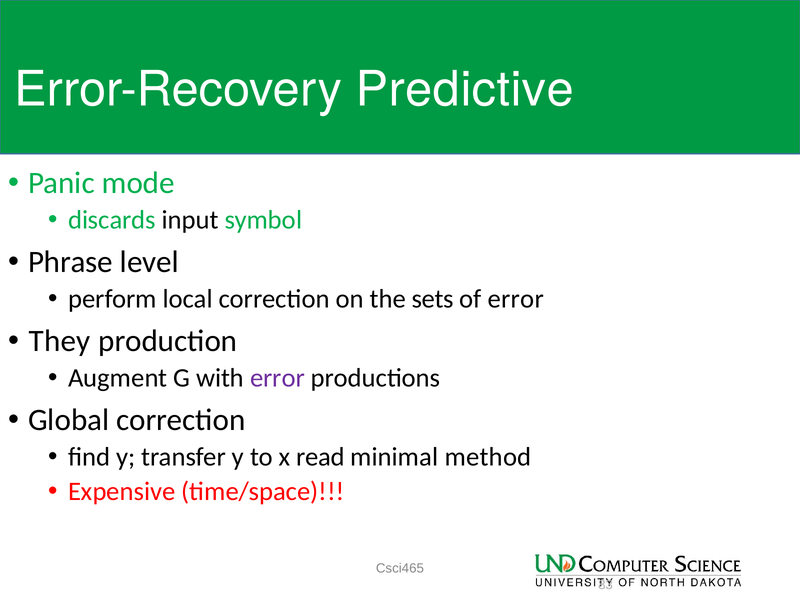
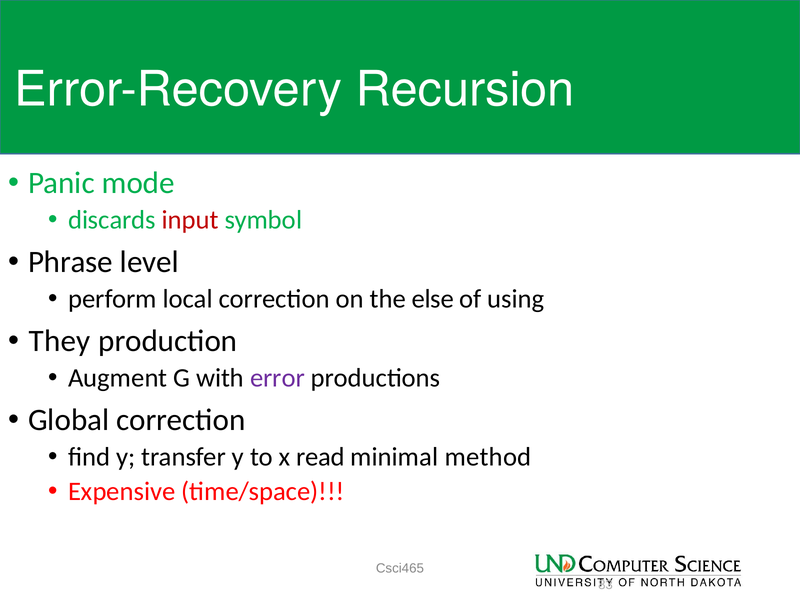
Predictive: Predictive -> Recursion
input colour: black -> red
sets: sets -> else
of error: error -> using
